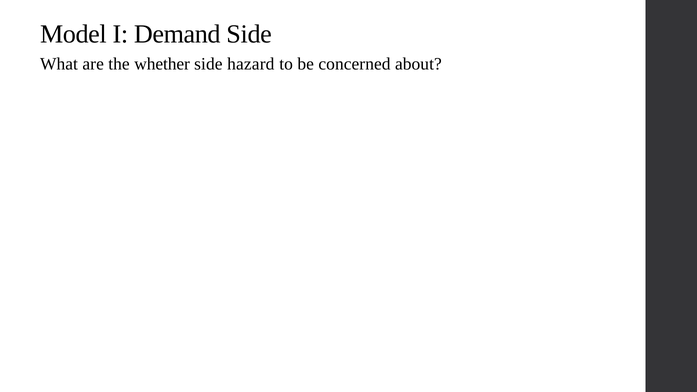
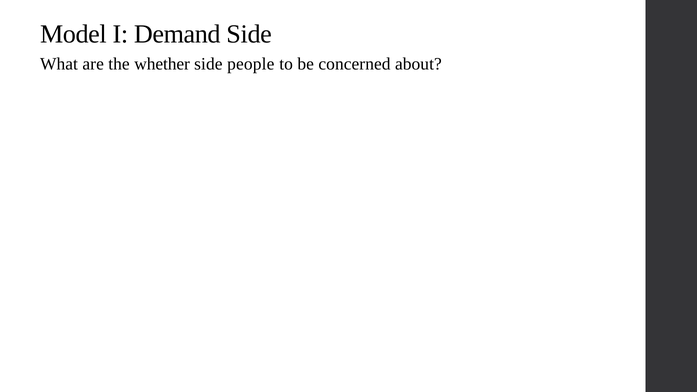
hazard: hazard -> people
